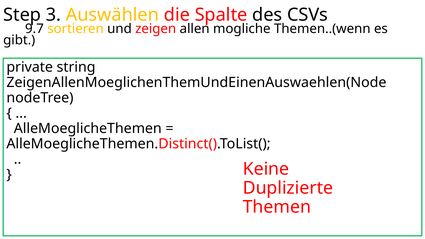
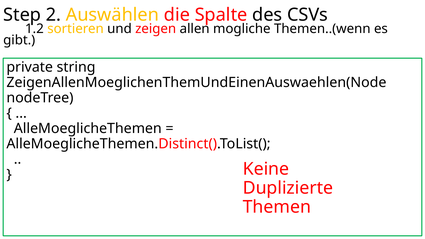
3: 3 -> 2
9.7: 9.7 -> 1.2
